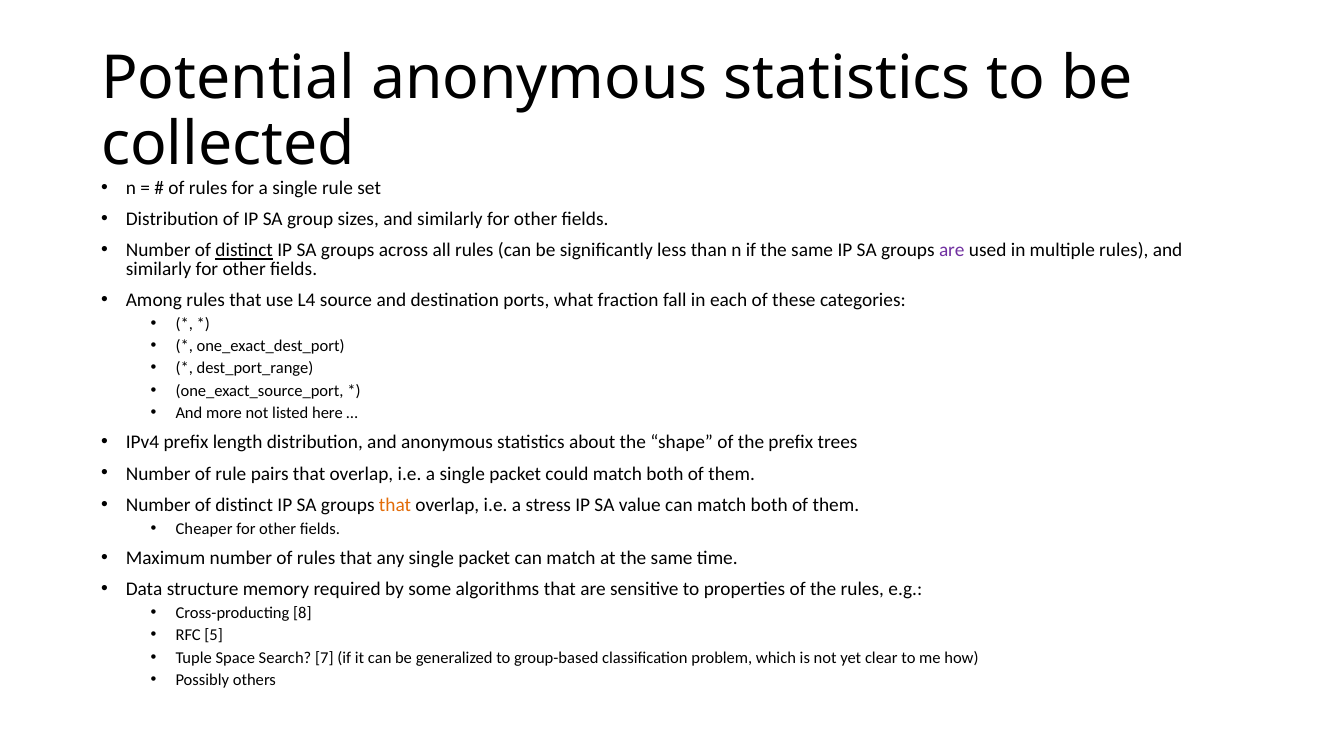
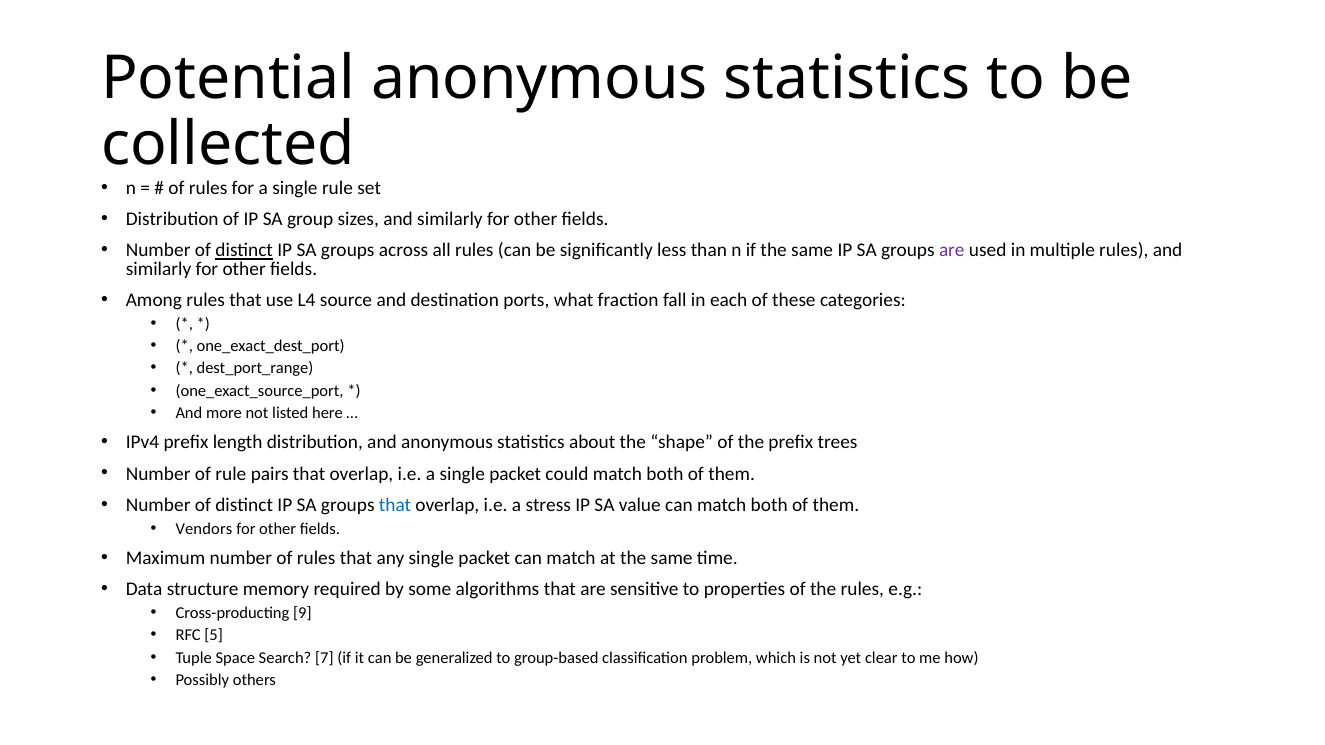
that at (395, 505) colour: orange -> blue
Cheaper: Cheaper -> Vendors
8: 8 -> 9
